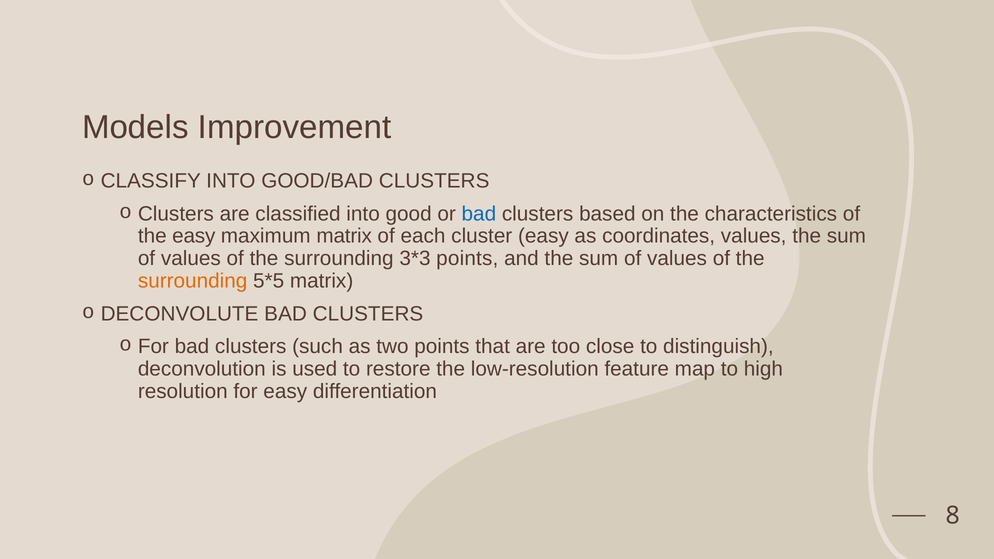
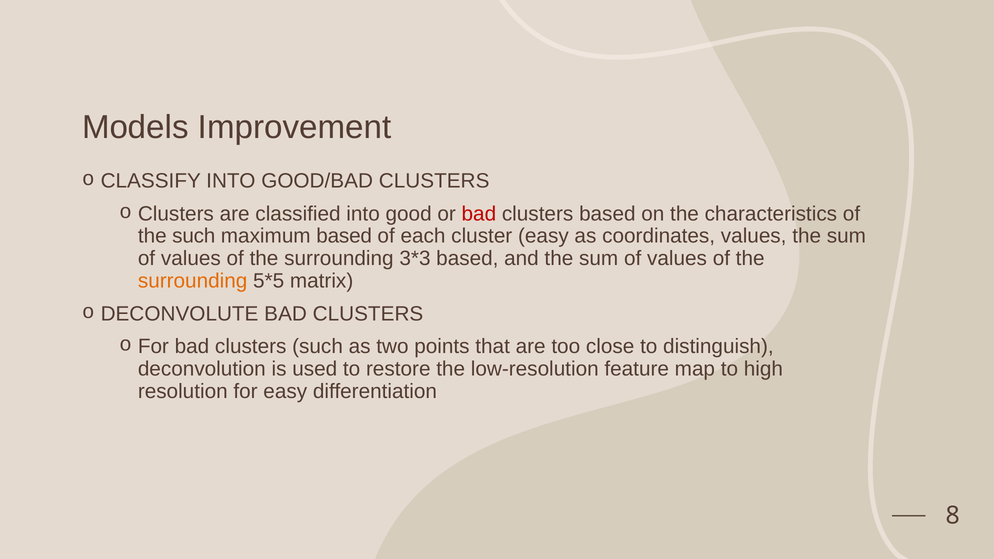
bad at (479, 214) colour: blue -> red
the easy: easy -> such
maximum matrix: matrix -> based
points at (467, 259): points -> based
